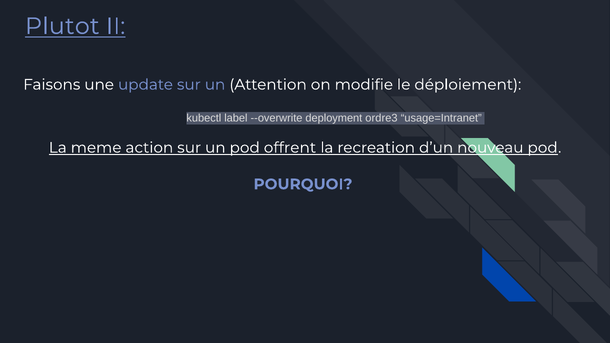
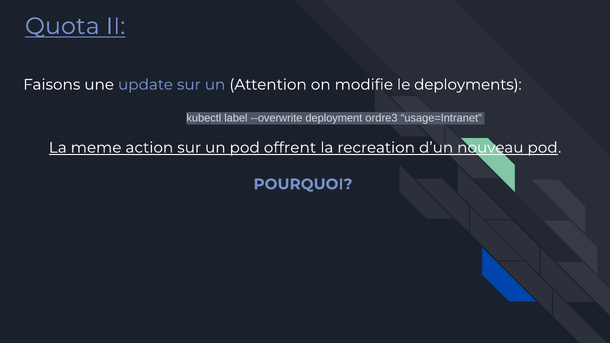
Plutot: Plutot -> Quota
déploiement: déploiement -> deployments
